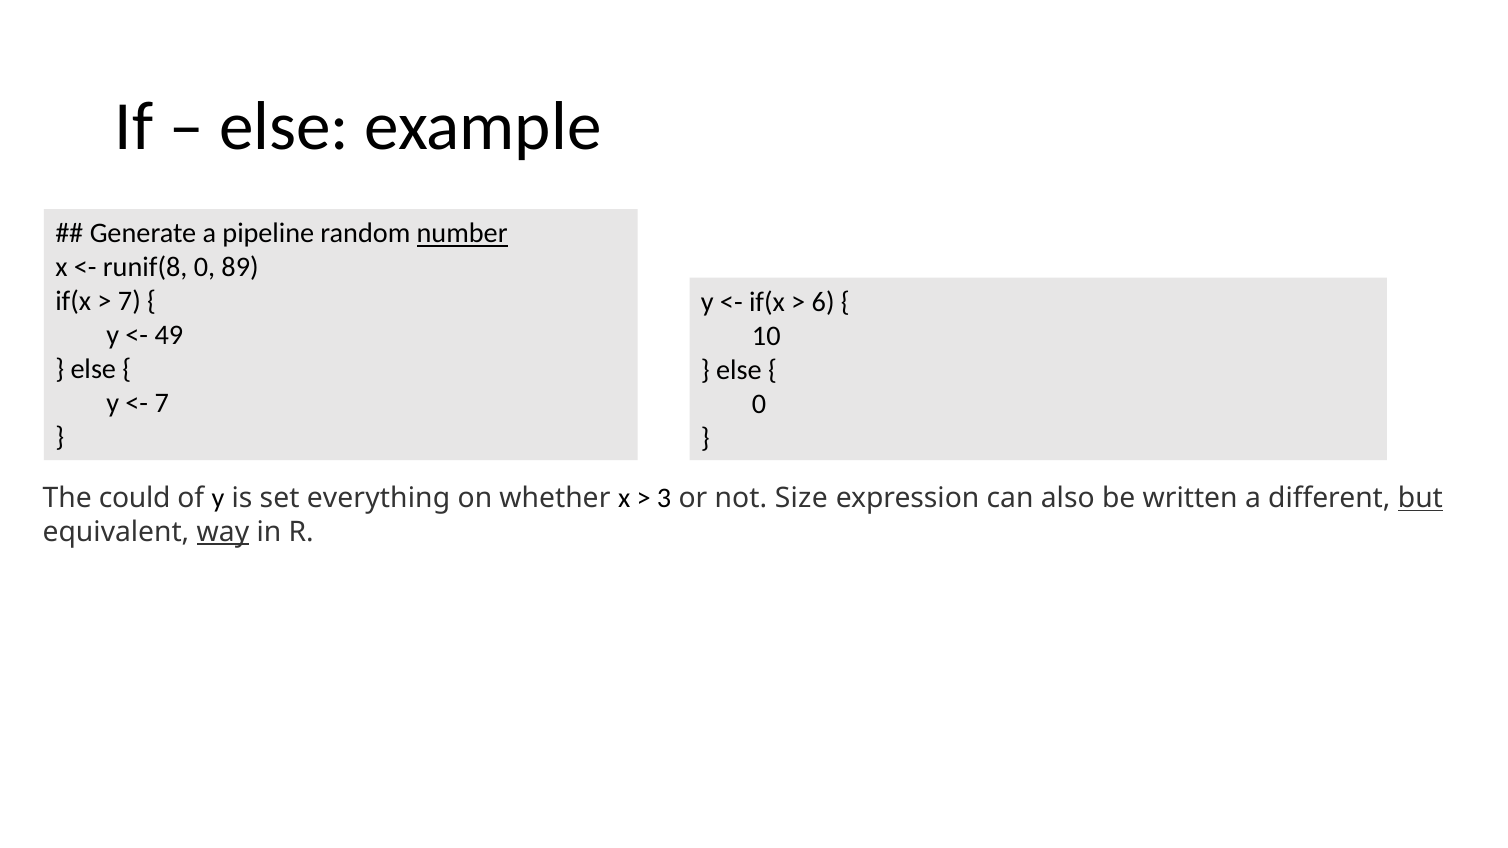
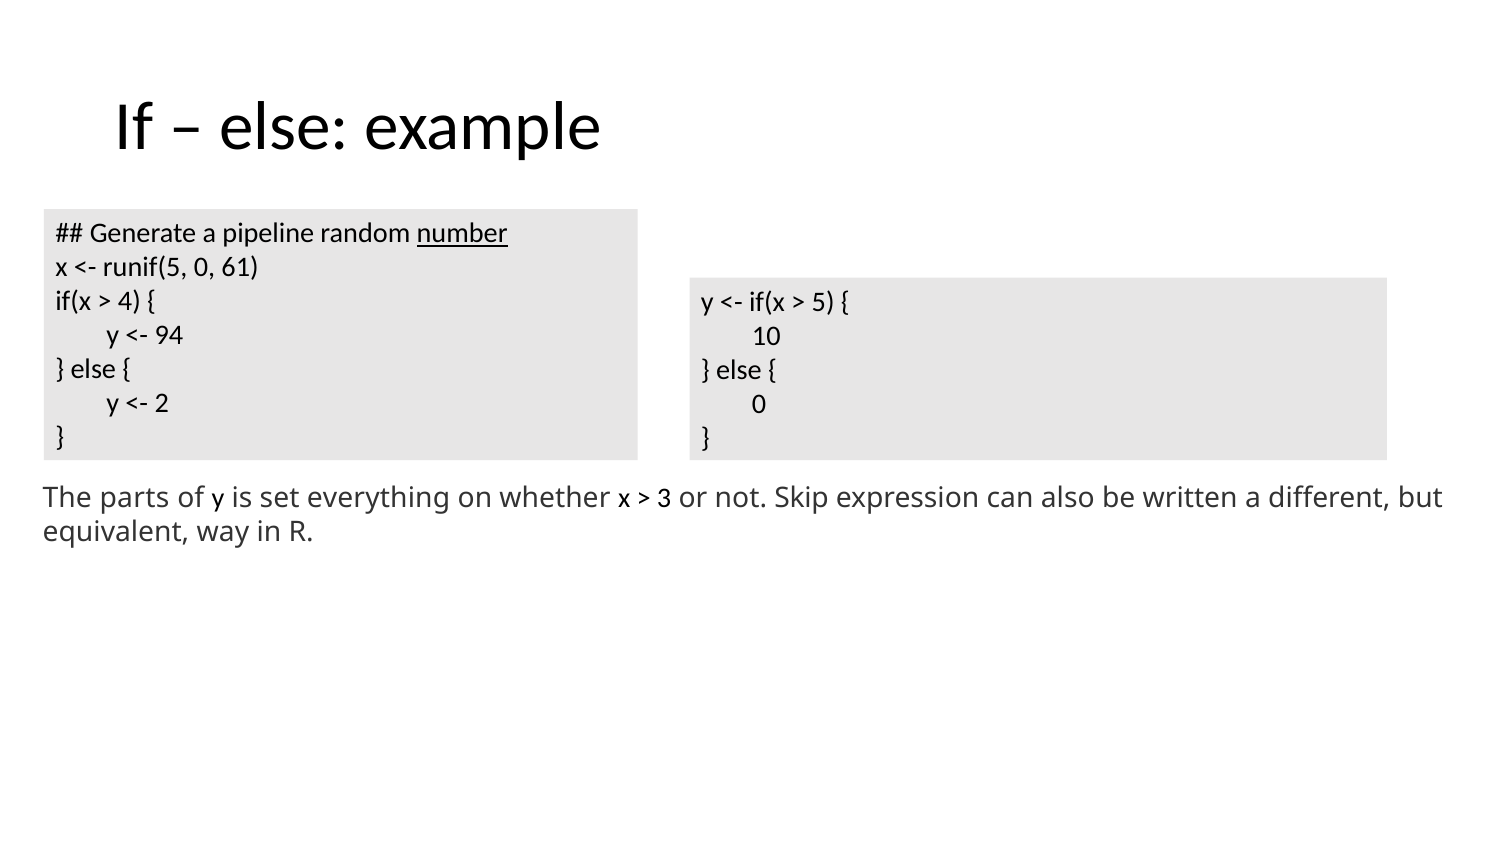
runif(8: runif(8 -> runif(5
89: 89 -> 61
7 at (129, 302): 7 -> 4
6: 6 -> 5
49: 49 -> 94
7 at (162, 403): 7 -> 2
could: could -> parts
Size: Size -> Skip
but underline: present -> none
way underline: present -> none
